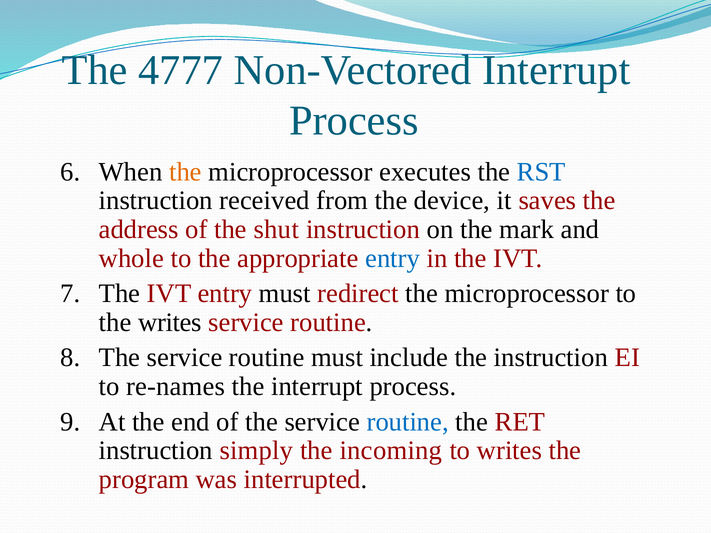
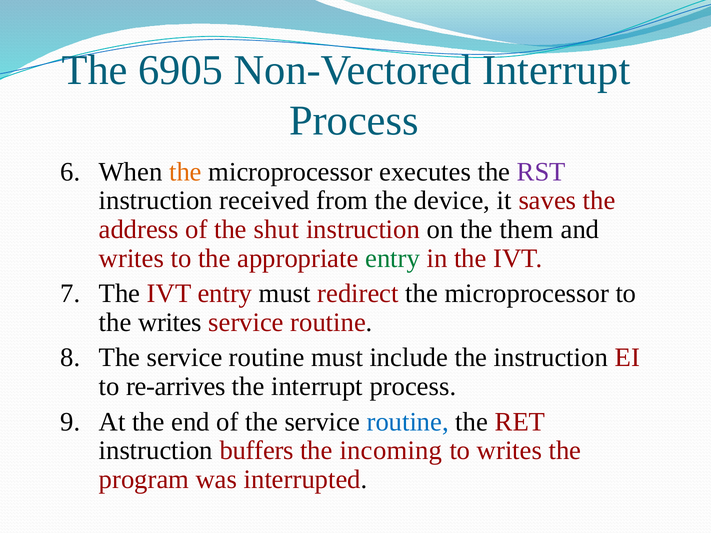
4777: 4777 -> 6905
RST colour: blue -> purple
mark: mark -> them
whole at (131, 259): whole -> writes
entry at (393, 259) colour: blue -> green
re-names: re-names -> re-arrives
simply: simply -> buffers
